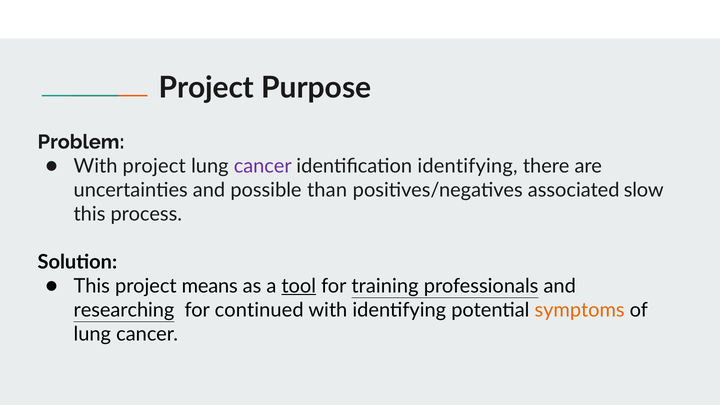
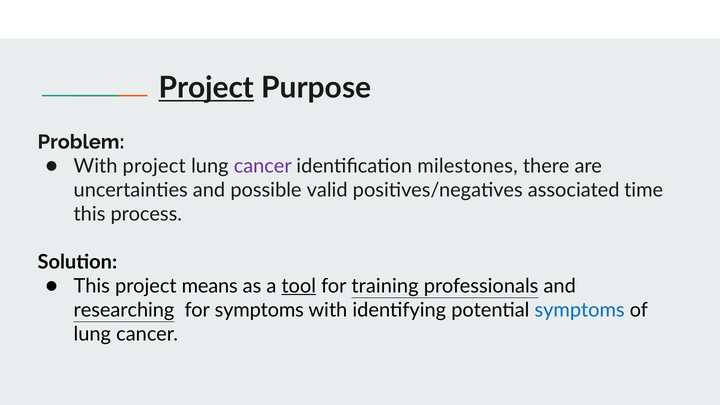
Project at (206, 88) underline: none -> present
identification identifying: identifying -> milestones
than: than -> valid
slow: slow -> time
for continued: continued -> symptoms
symptoms at (580, 310) colour: orange -> blue
